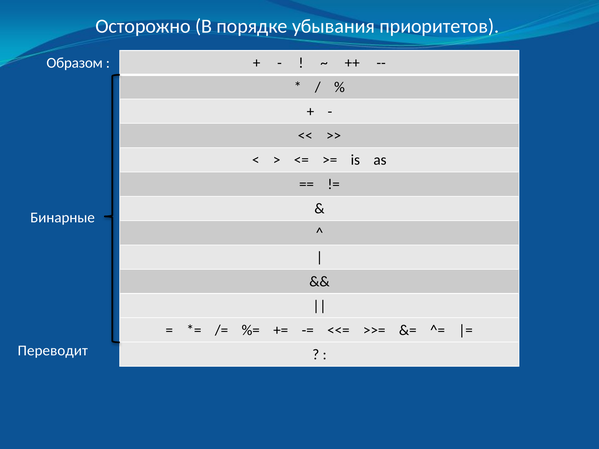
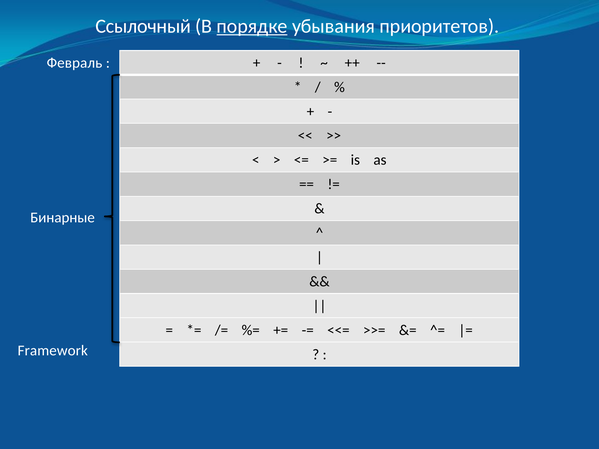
Осторожно: Осторожно -> Ссылочный
порядке underline: none -> present
Образом: Образом -> Февраль
Переводит: Переводит -> Framework
